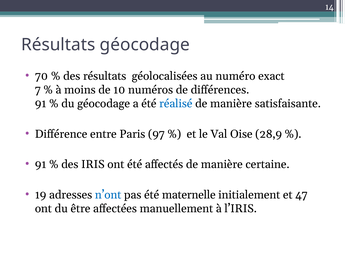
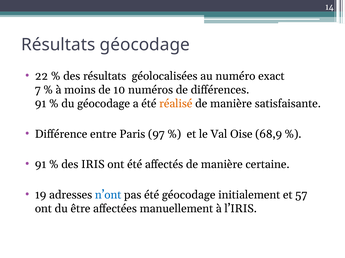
70: 70 -> 22
réalisé colour: blue -> orange
28,9: 28,9 -> 68,9
été maternelle: maternelle -> géocodage
47: 47 -> 57
